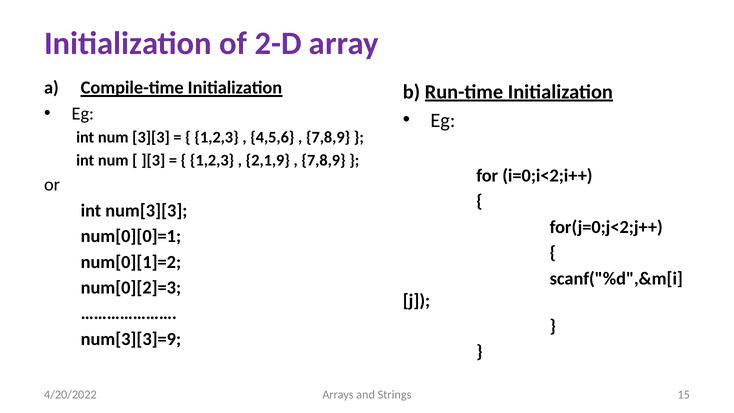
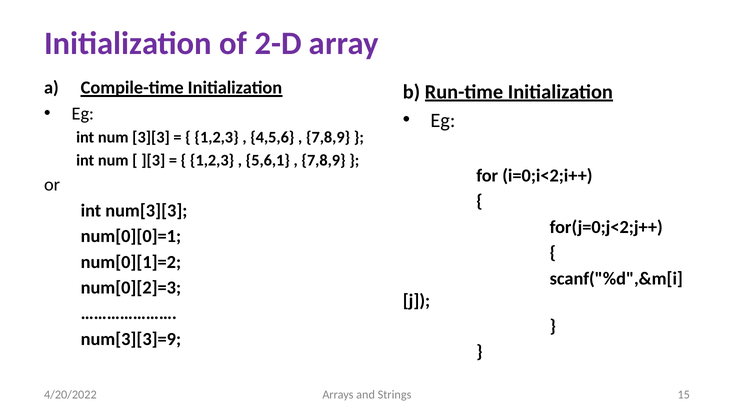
2,1,9: 2,1,9 -> 5,6,1
